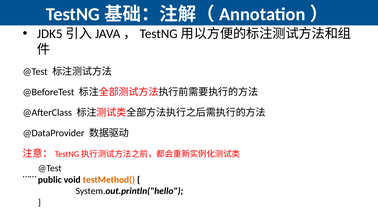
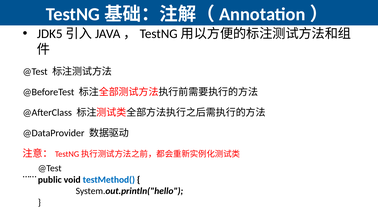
testMethod( colour: orange -> blue
